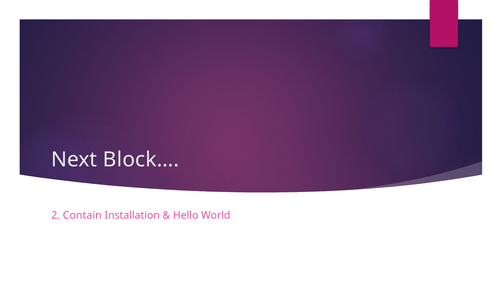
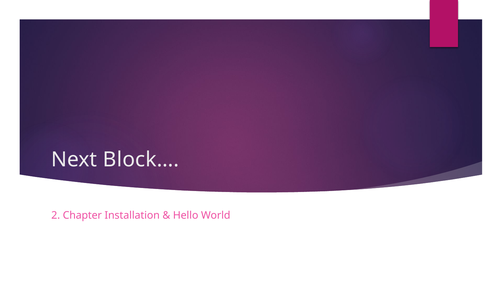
Contain: Contain -> Chapter
